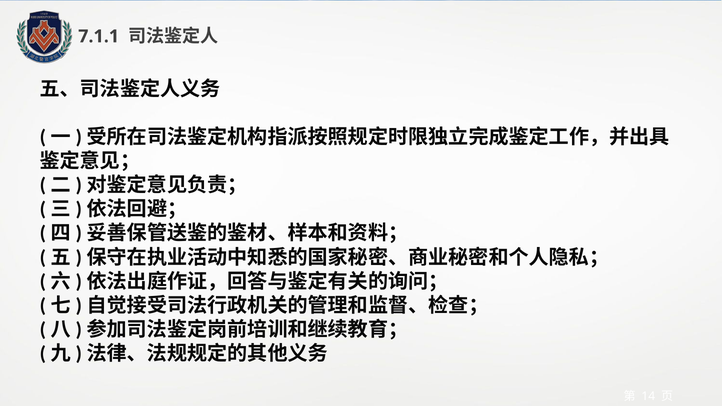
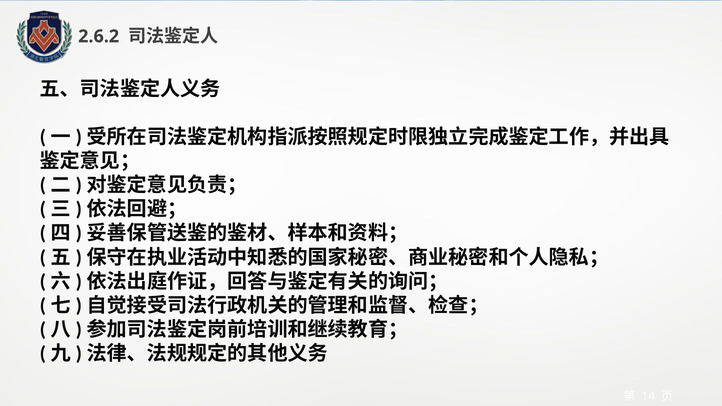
7.1.1: 7.1.1 -> 2.6.2
